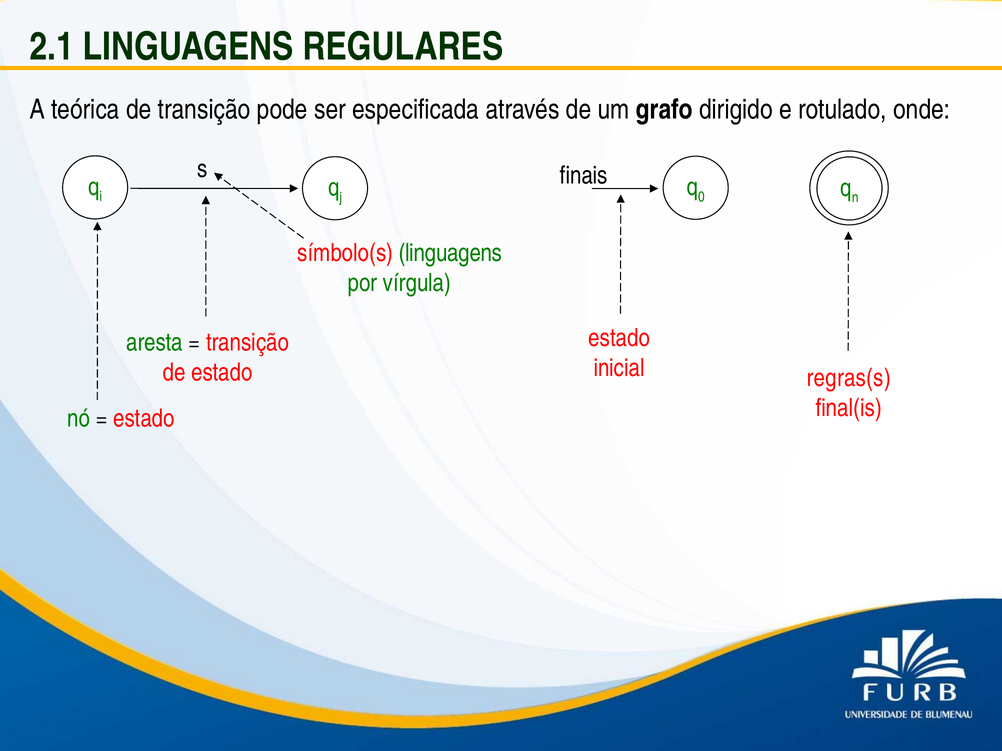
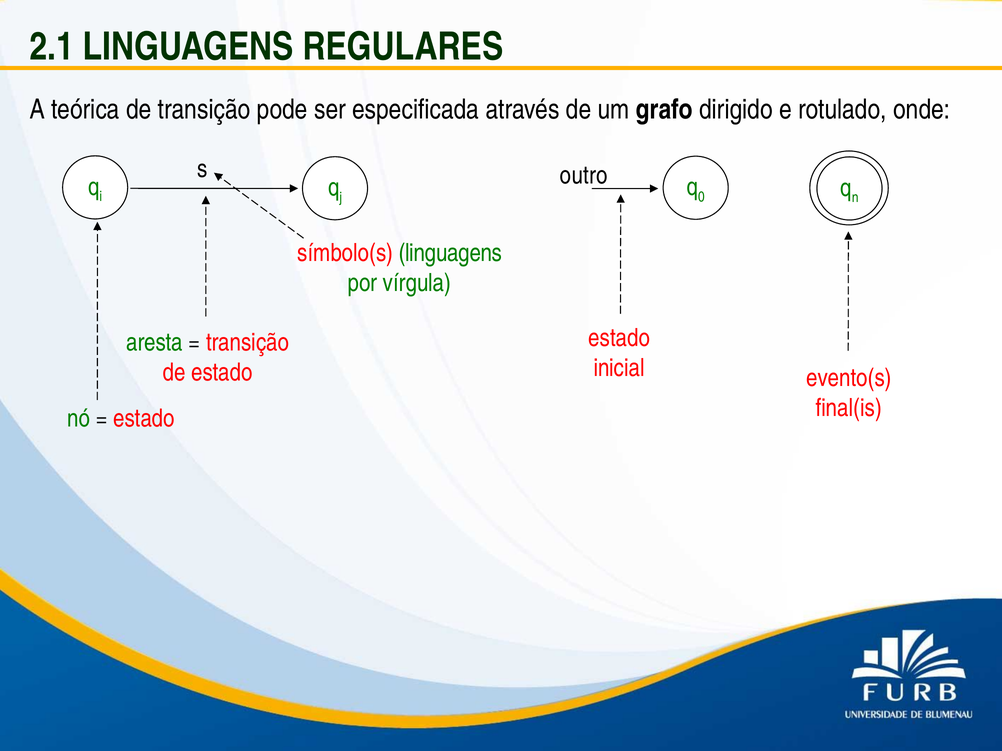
finais: finais -> outro
regras(s: regras(s -> evento(s
